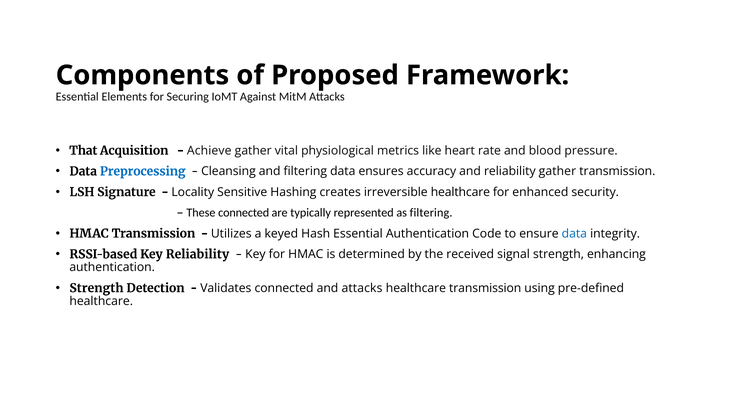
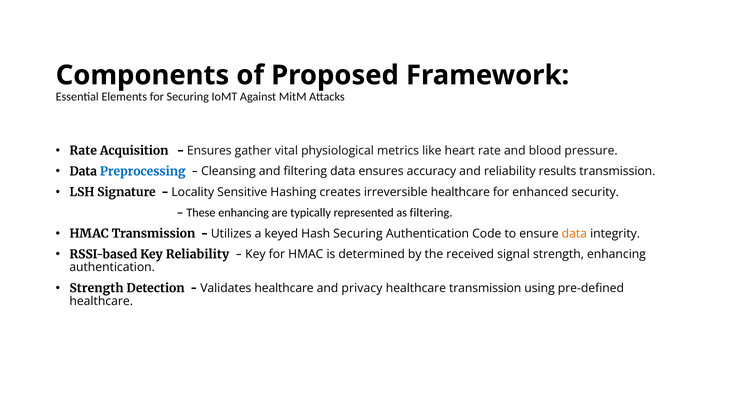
That at (83, 151): That -> Rate
Achieve at (209, 151): Achieve -> Ensures
reliability gather: gather -> results
These connected: connected -> enhancing
Hash Essential: Essential -> Securing
data at (574, 234) colour: blue -> orange
Validates connected: connected -> healthcare
and attacks: attacks -> privacy
